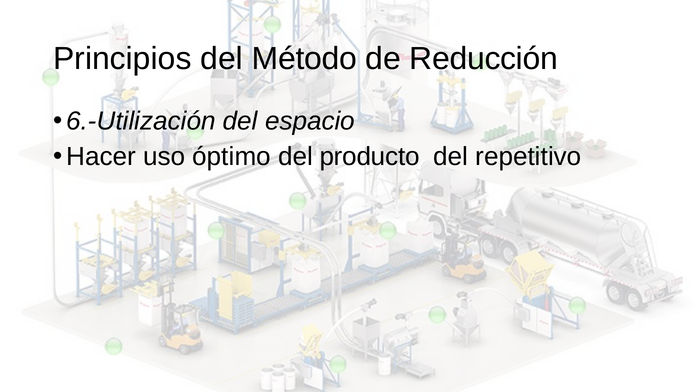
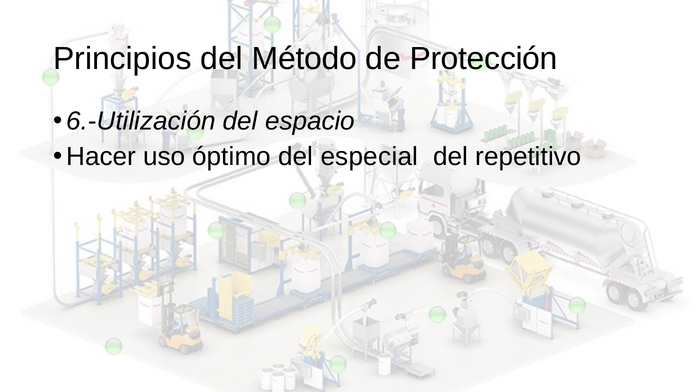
Reducción: Reducción -> Protección
producto: producto -> especial
